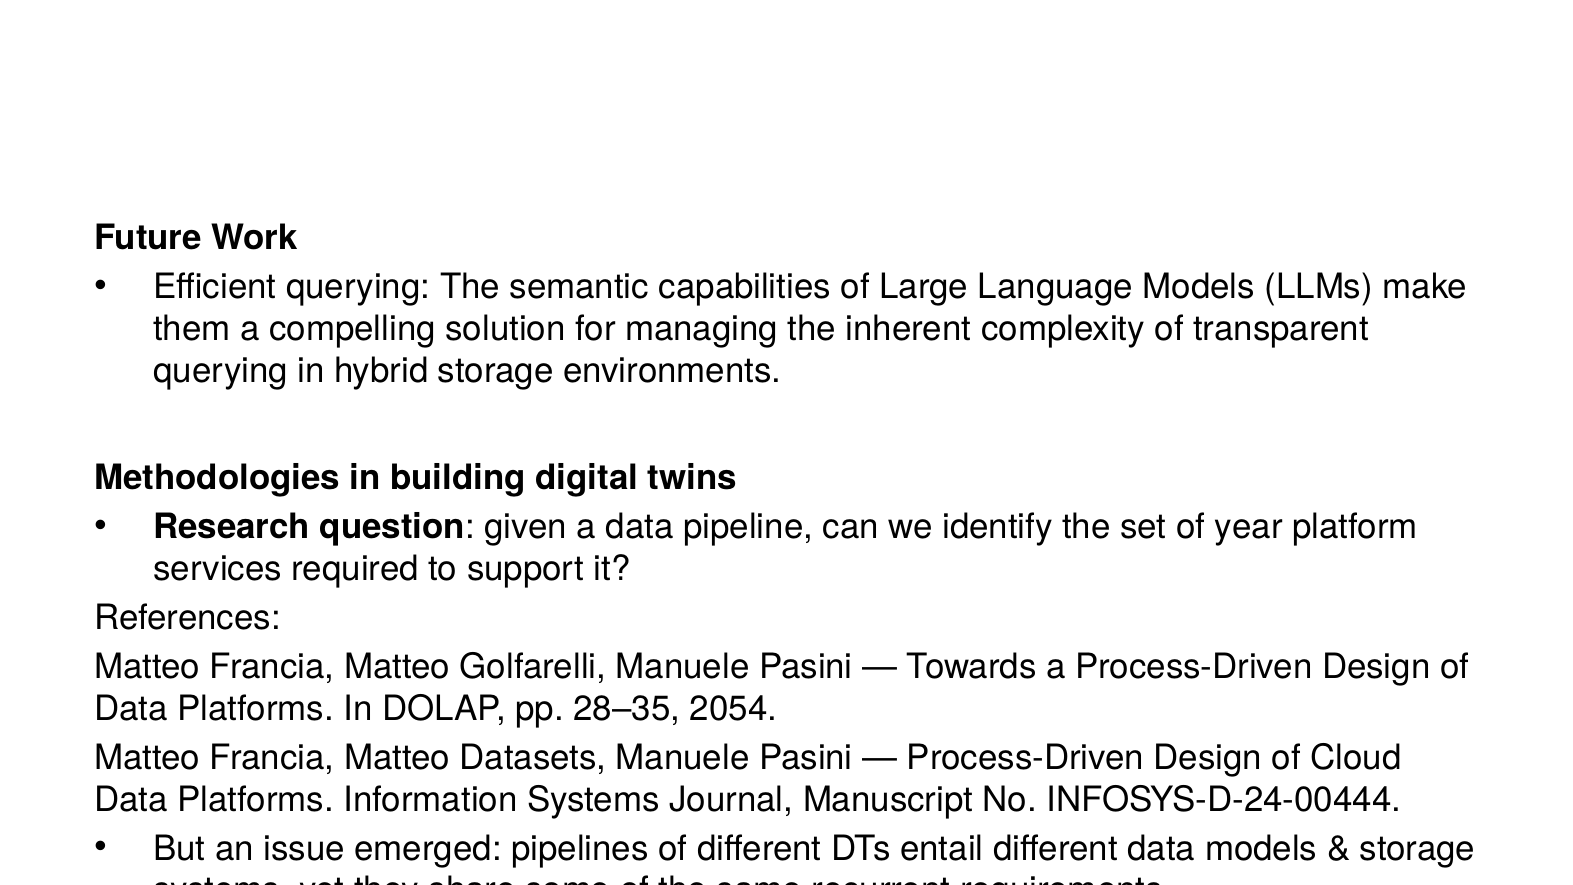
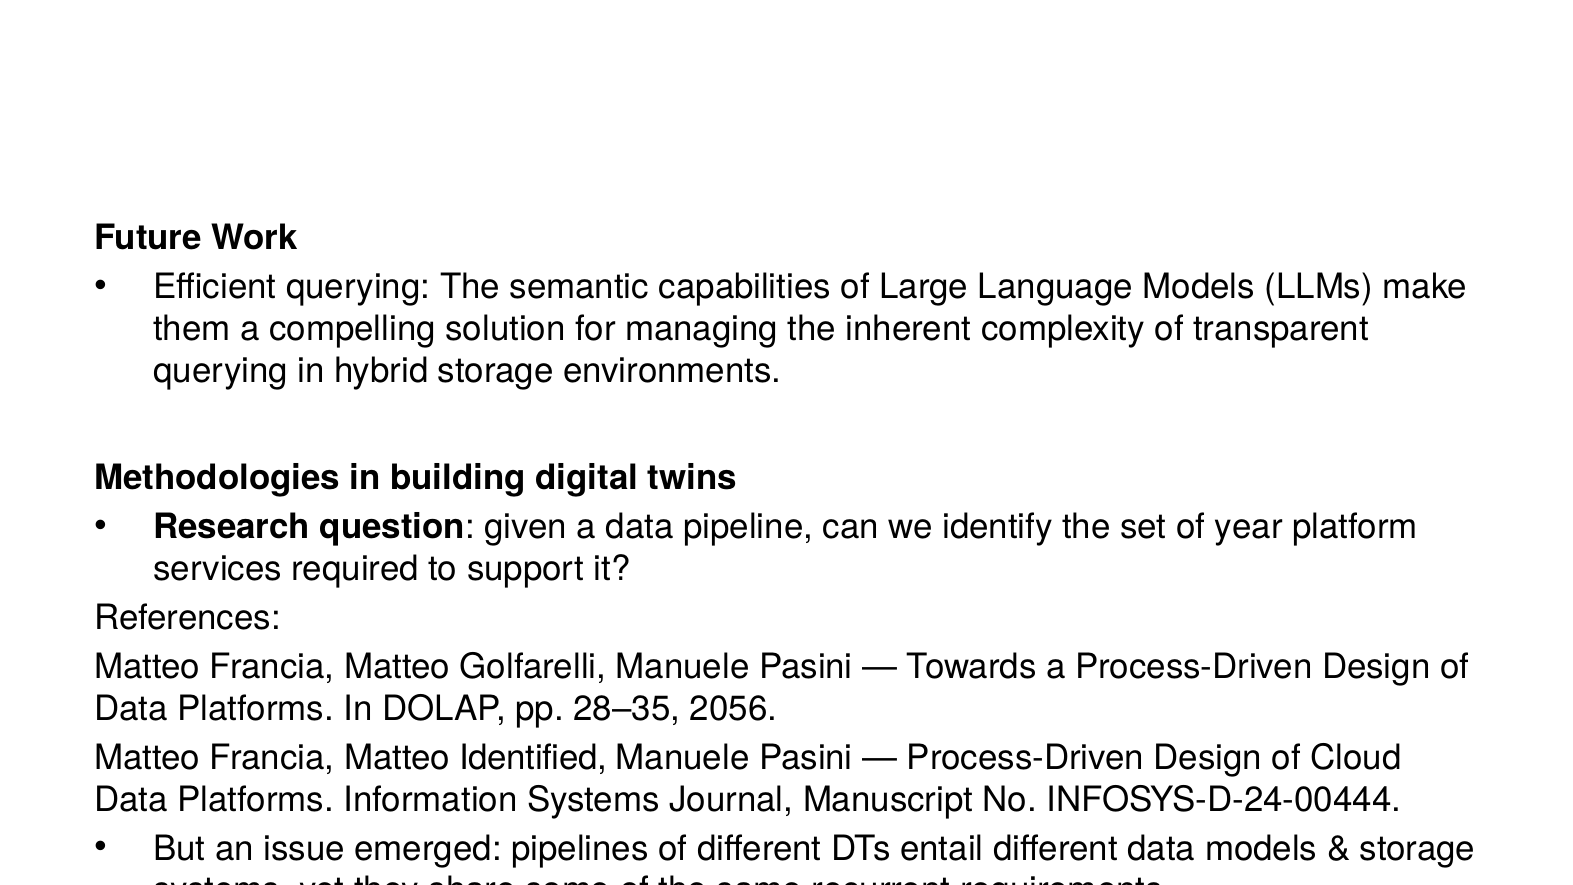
2054: 2054 -> 2056
Datasets: Datasets -> Identified
